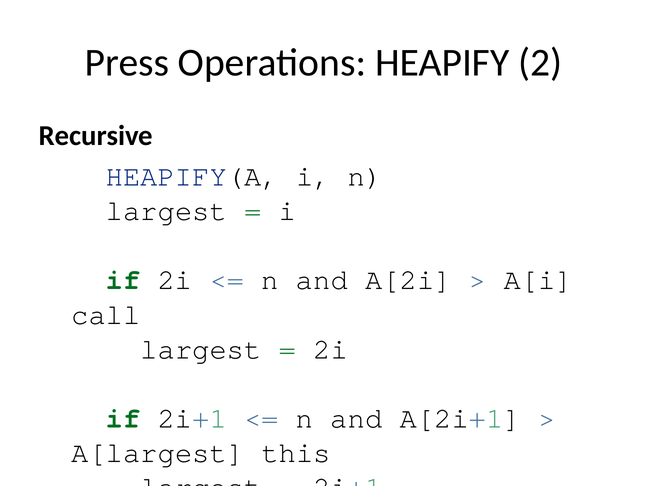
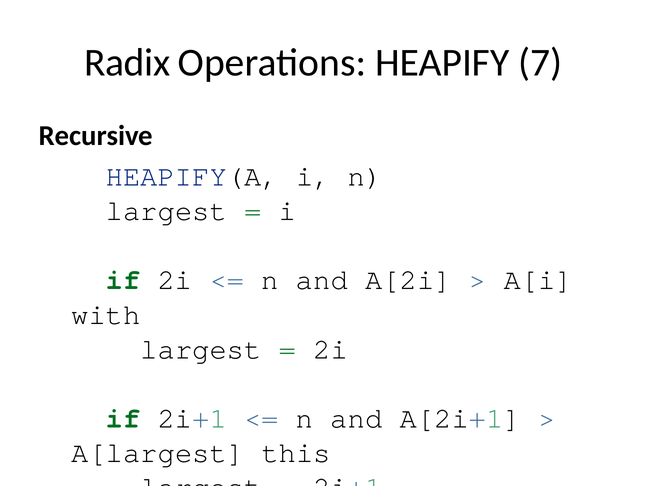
Press: Press -> Radix
2: 2 -> 7
call at (106, 315): call -> with
